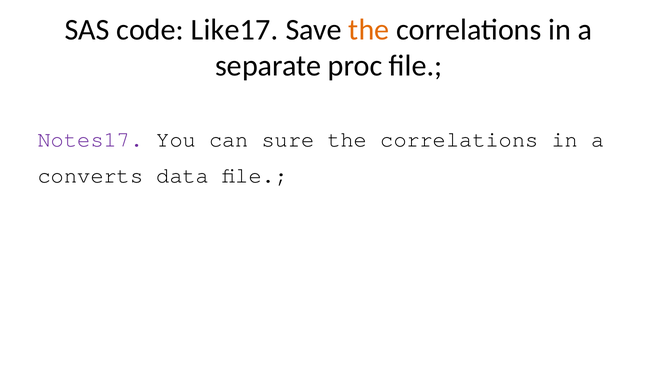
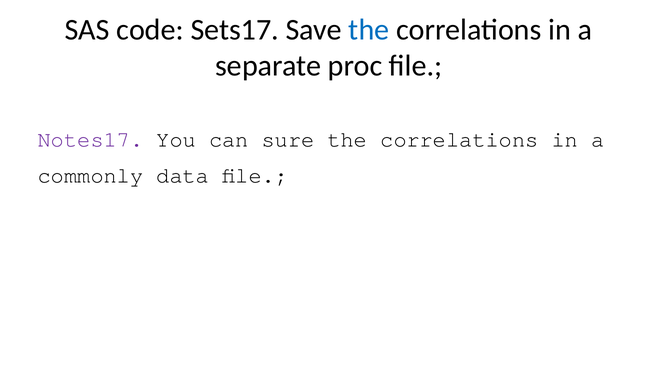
Like17: Like17 -> Sets17
the at (369, 30) colour: orange -> blue
converts: converts -> commonly
